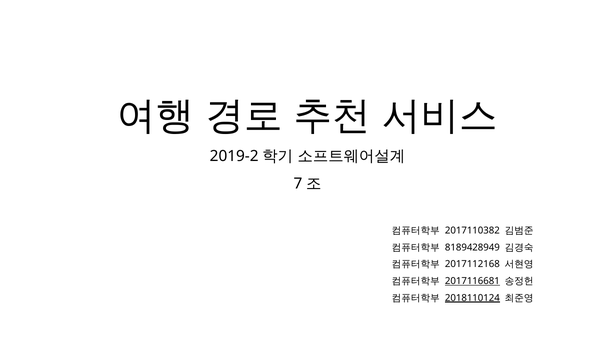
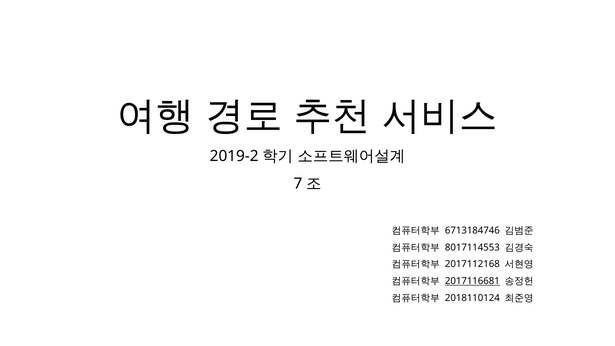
2017110382: 2017110382 -> 6713184746
8189428949: 8189428949 -> 8017114553
2018110124 underline: present -> none
